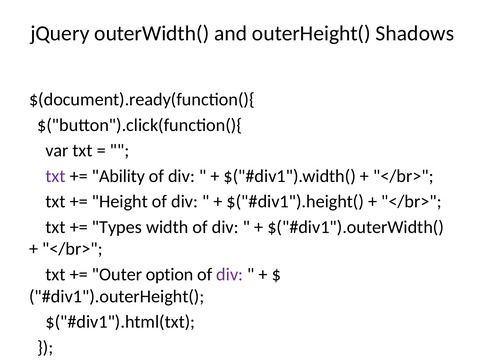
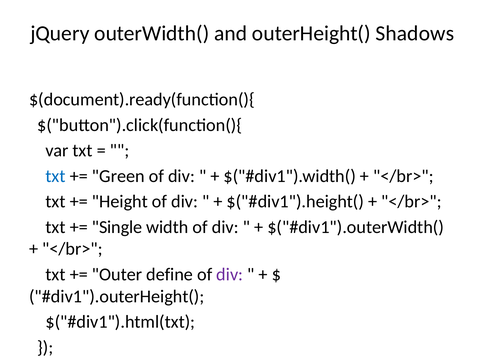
txt at (56, 176) colour: purple -> blue
Ability: Ability -> Green
Types: Types -> Single
option: option -> define
